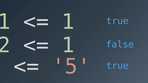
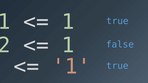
5 at (71, 67): 5 -> 1
